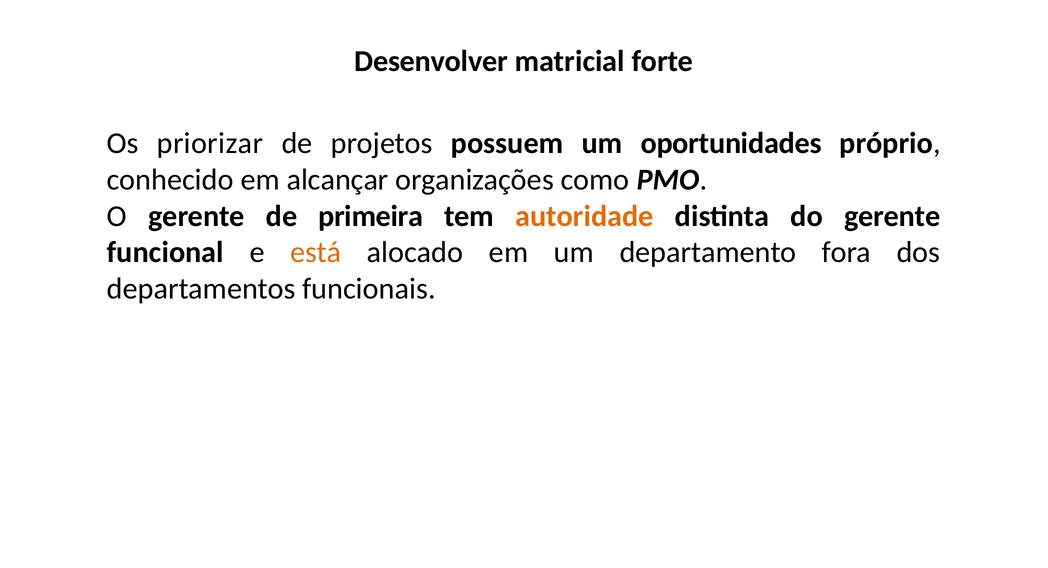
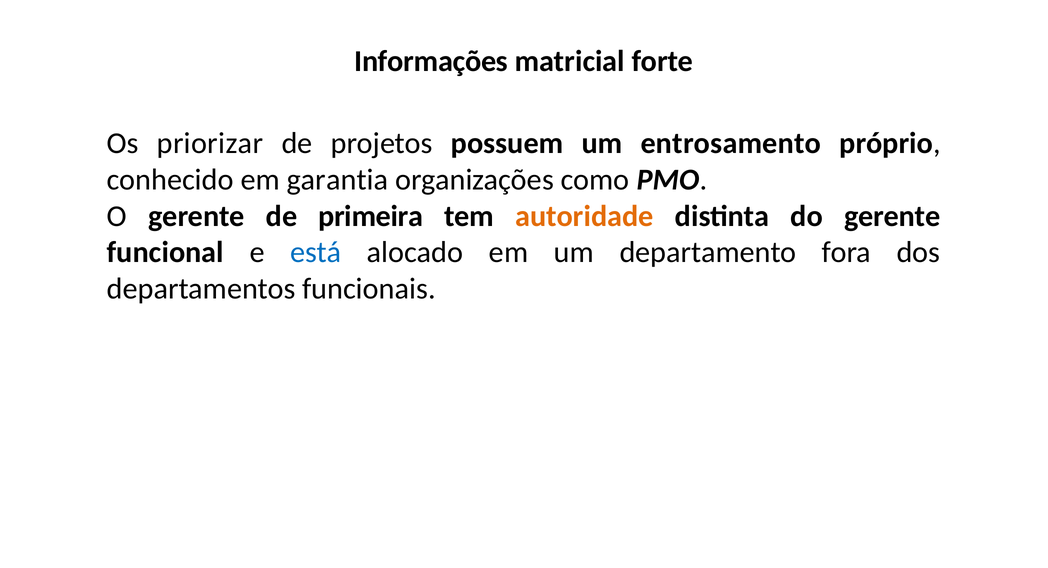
Desenvolver: Desenvolver -> Informações
oportunidades: oportunidades -> entrosamento
alcançar: alcançar -> garantia
está colour: orange -> blue
